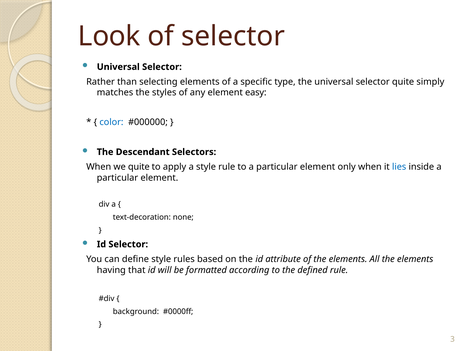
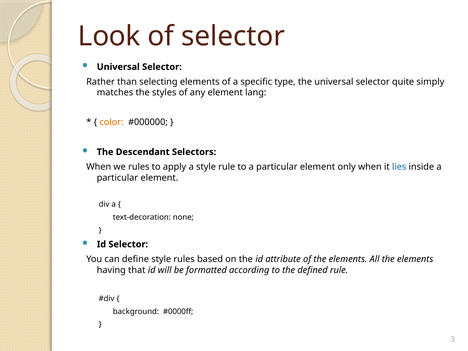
easy: easy -> lang
color colour: blue -> orange
we quite: quite -> rules
